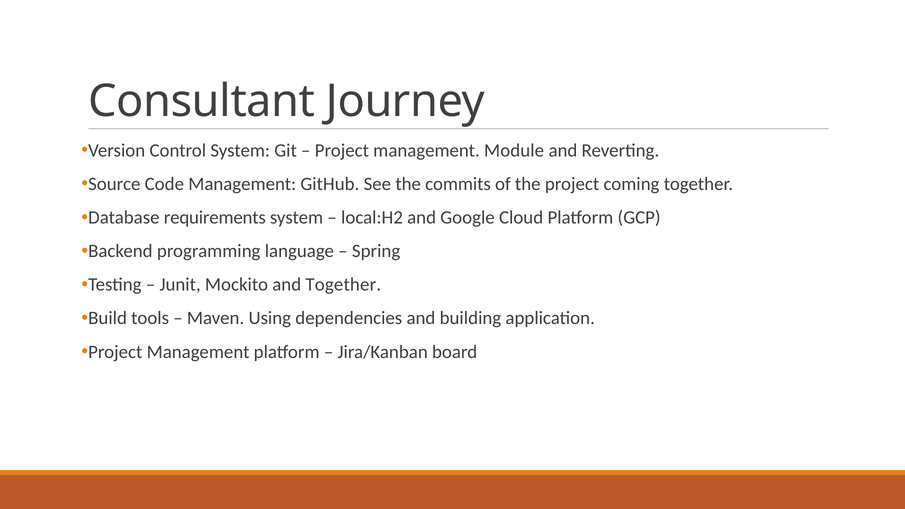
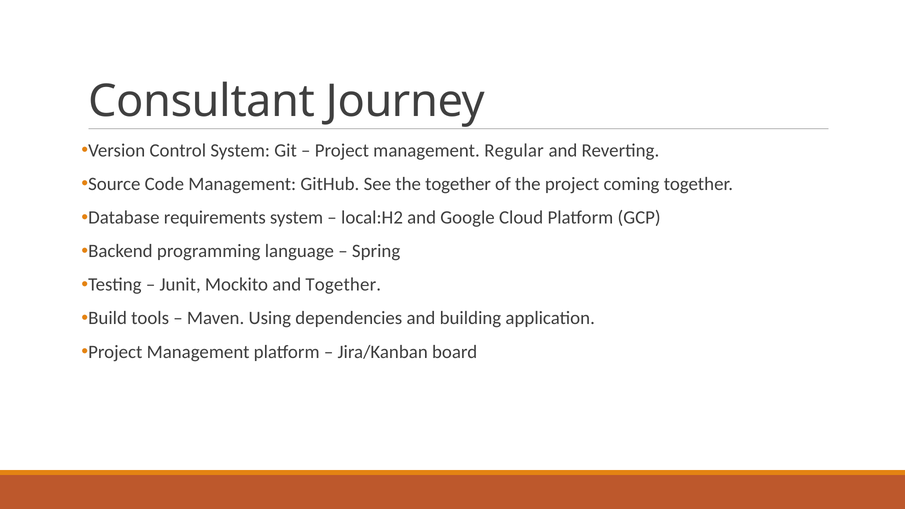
Module: Module -> Regular
the commits: commits -> together
